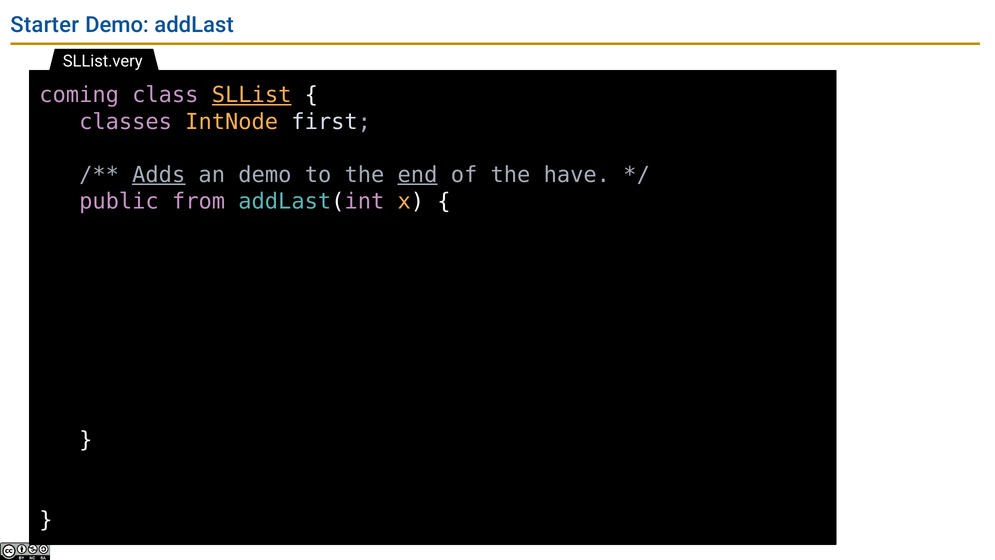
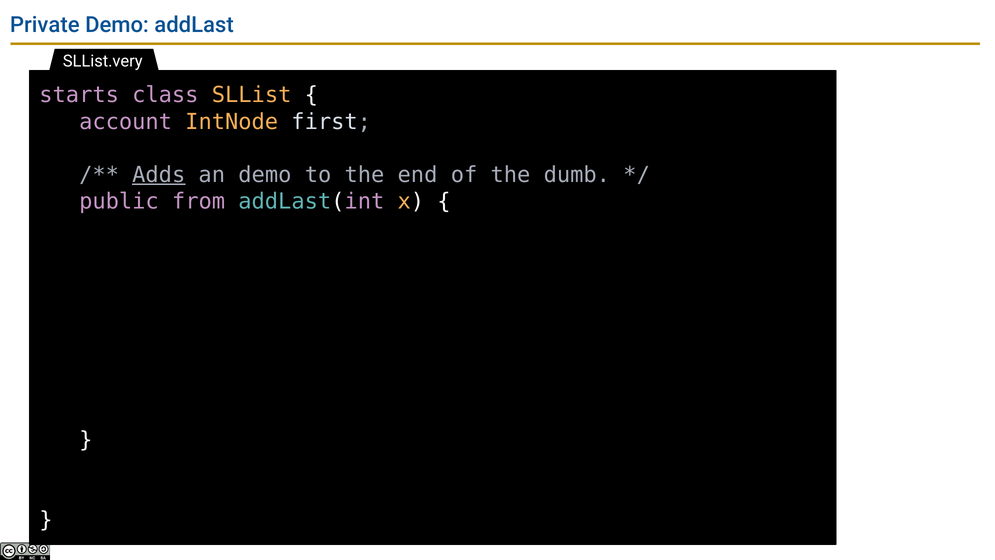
Starter: Starter -> Private
coming: coming -> starts
SLList underline: present -> none
classes: classes -> account
end underline: present -> none
have: have -> dumb
